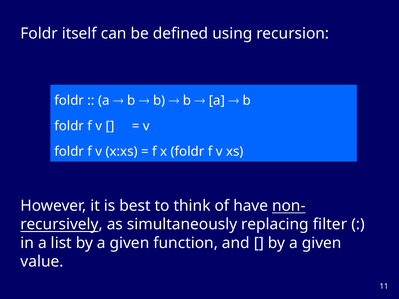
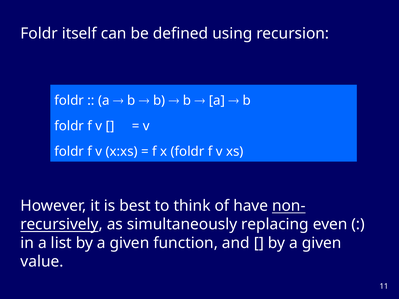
filter: filter -> even
